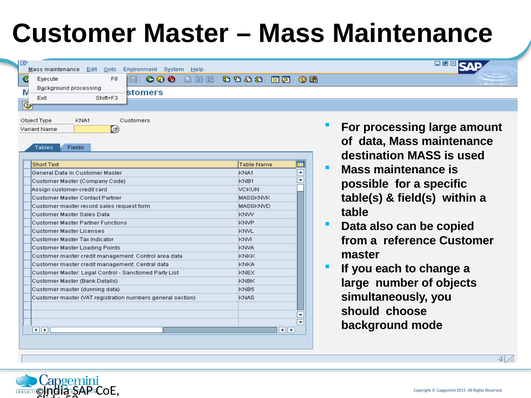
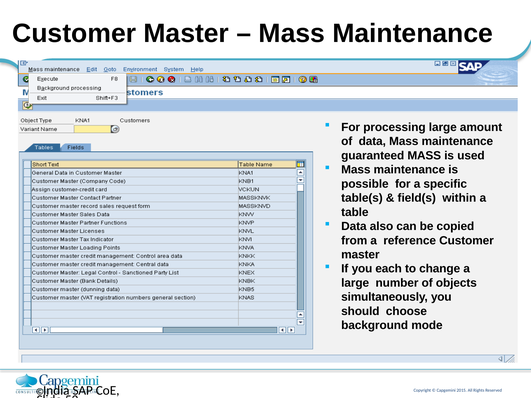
destination: destination -> guaranteed
